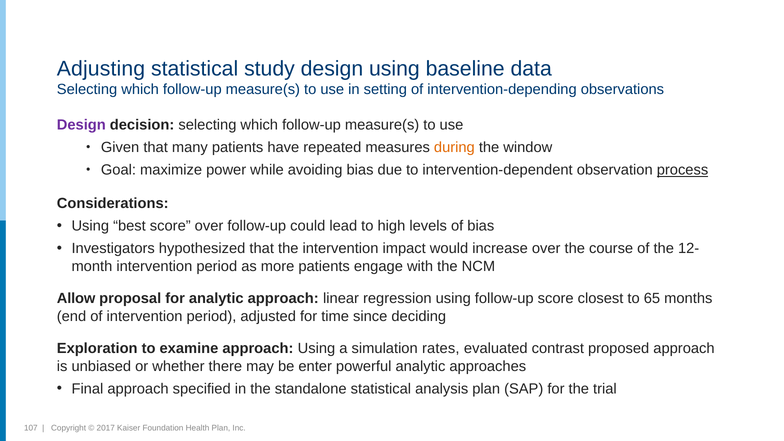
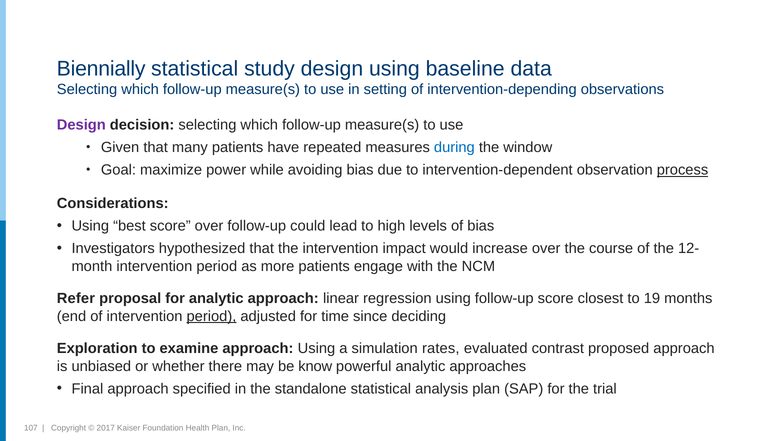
Adjusting: Adjusting -> Biennially
during colour: orange -> blue
Allow: Allow -> Refer
65: 65 -> 19
period at (211, 316) underline: none -> present
enter: enter -> know
